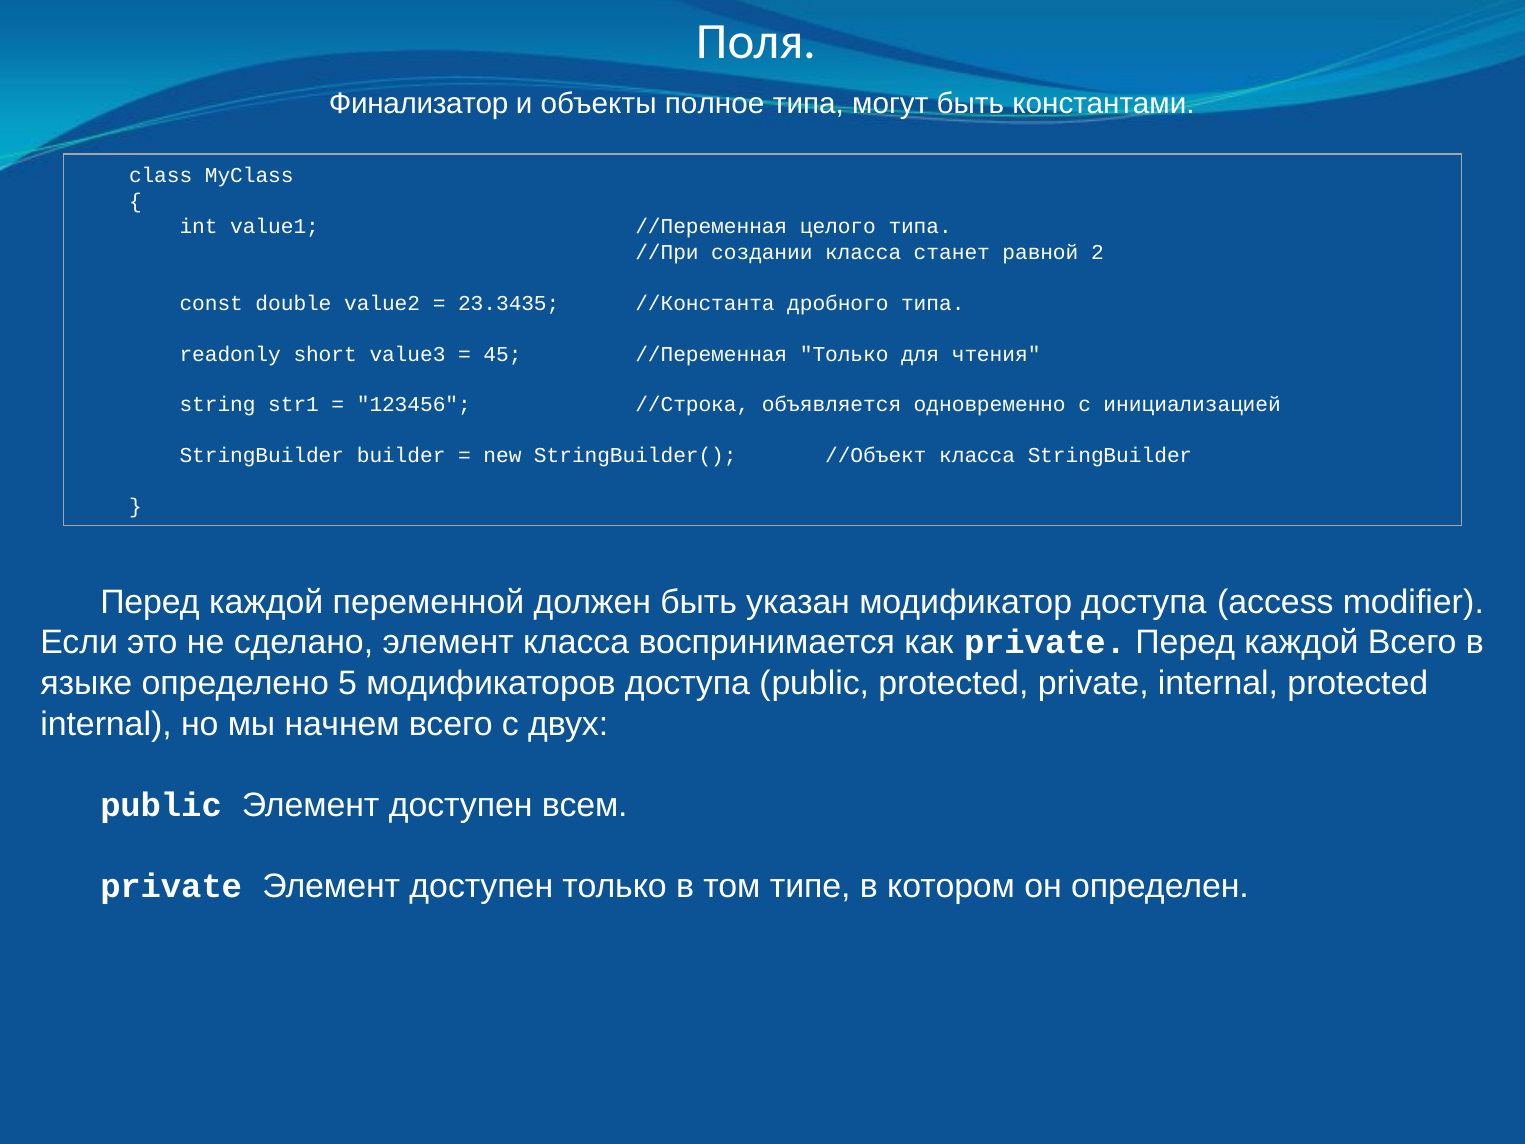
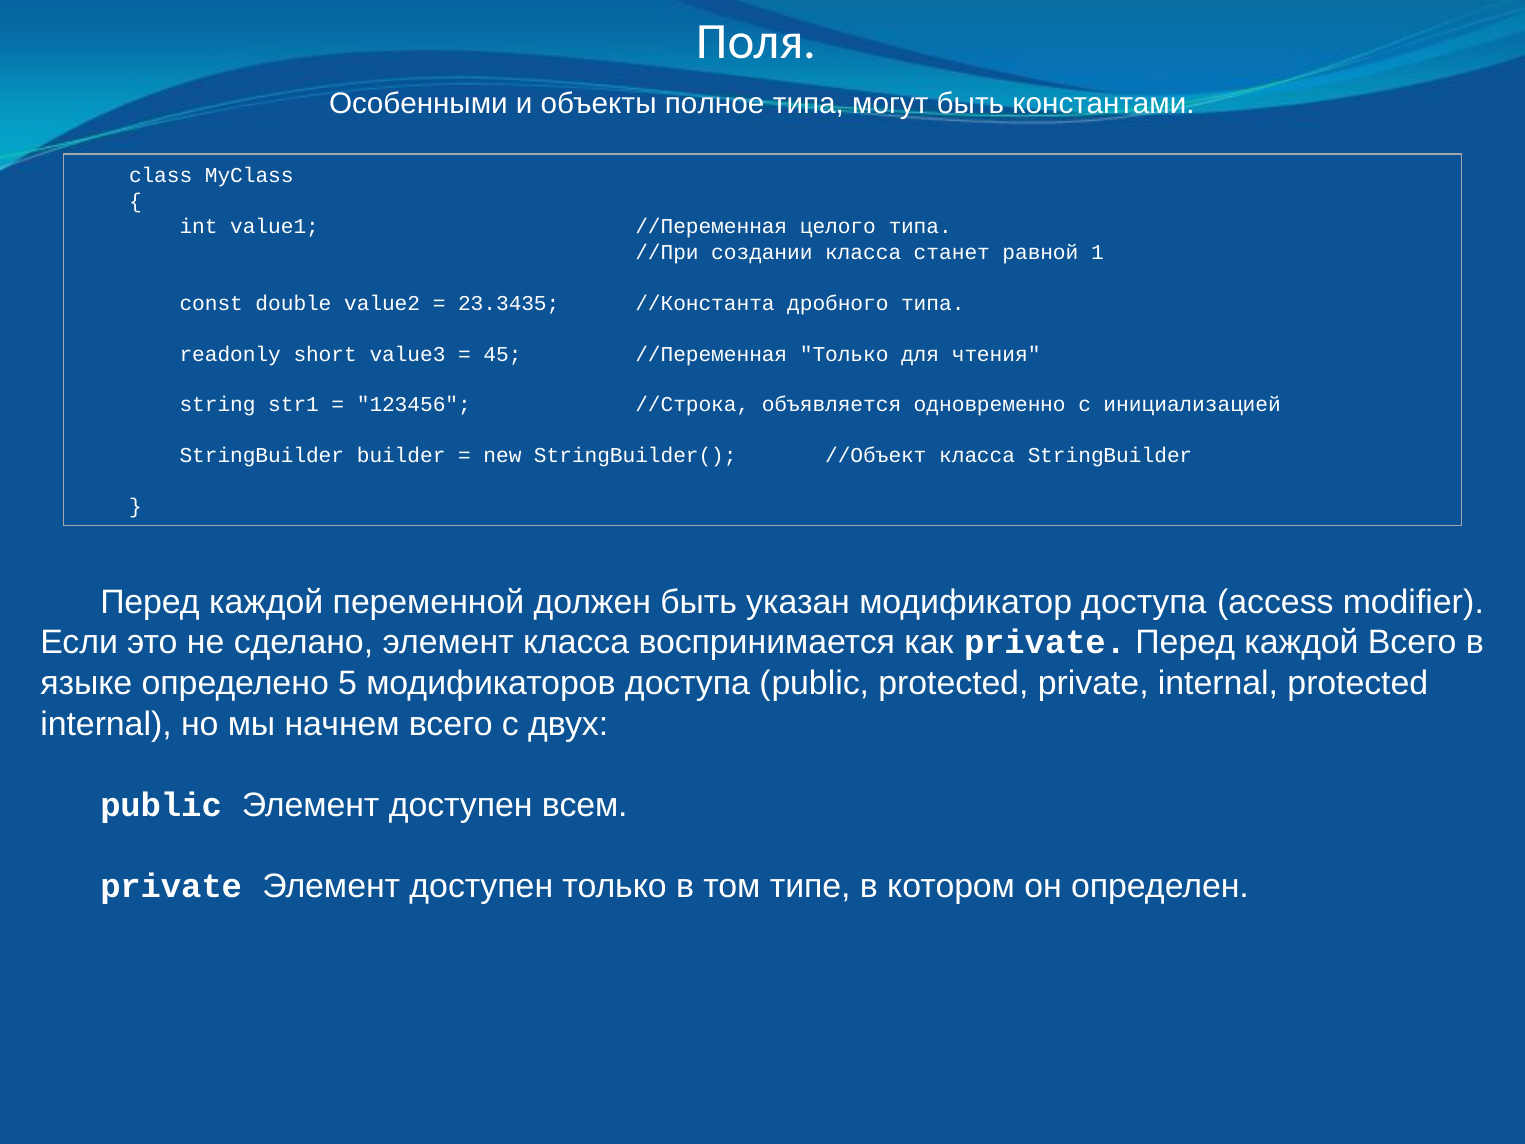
Финализатор: Финализатор -> Особенными
2: 2 -> 1
